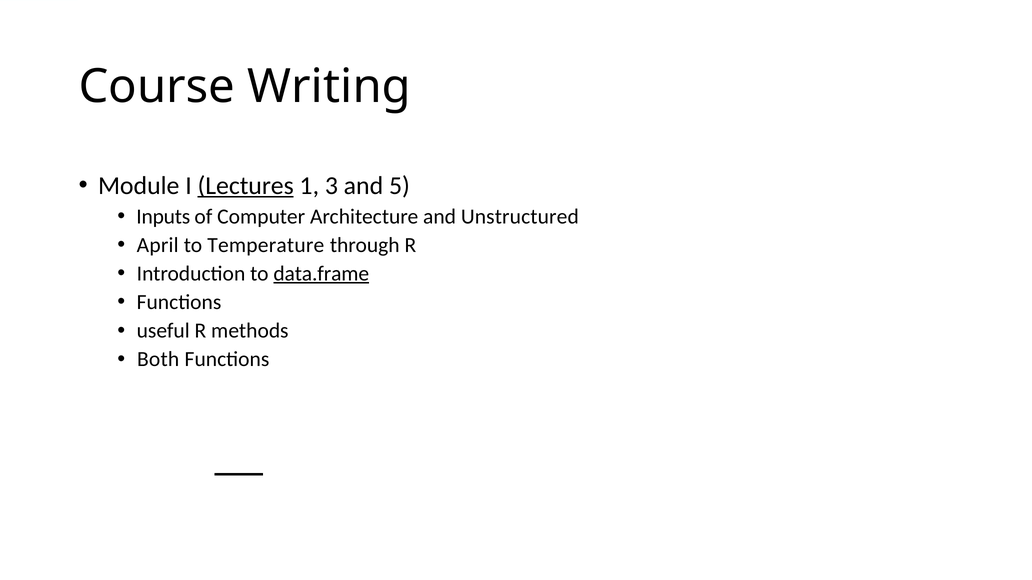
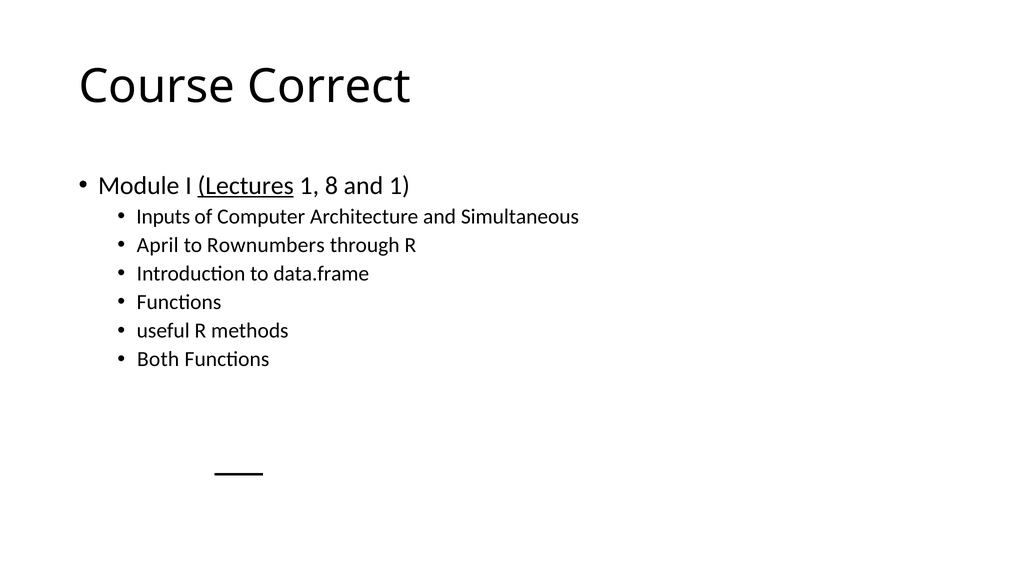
Writing: Writing -> Correct
3: 3 -> 8
and 5: 5 -> 1
Unstructured: Unstructured -> Simultaneous
Temperature: Temperature -> Rownumbers
data.frame underline: present -> none
